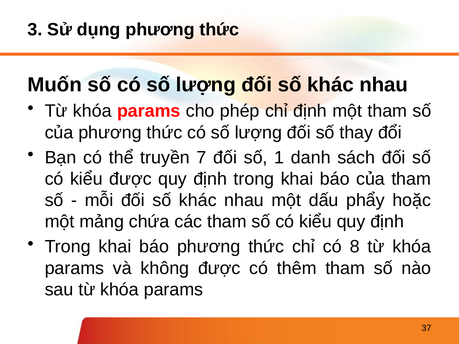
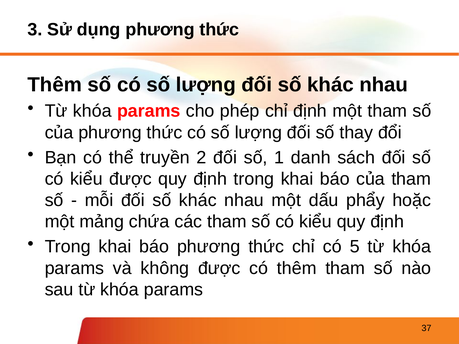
Muốn at (55, 85): Muốn -> Thêm
7: 7 -> 2
8: 8 -> 5
